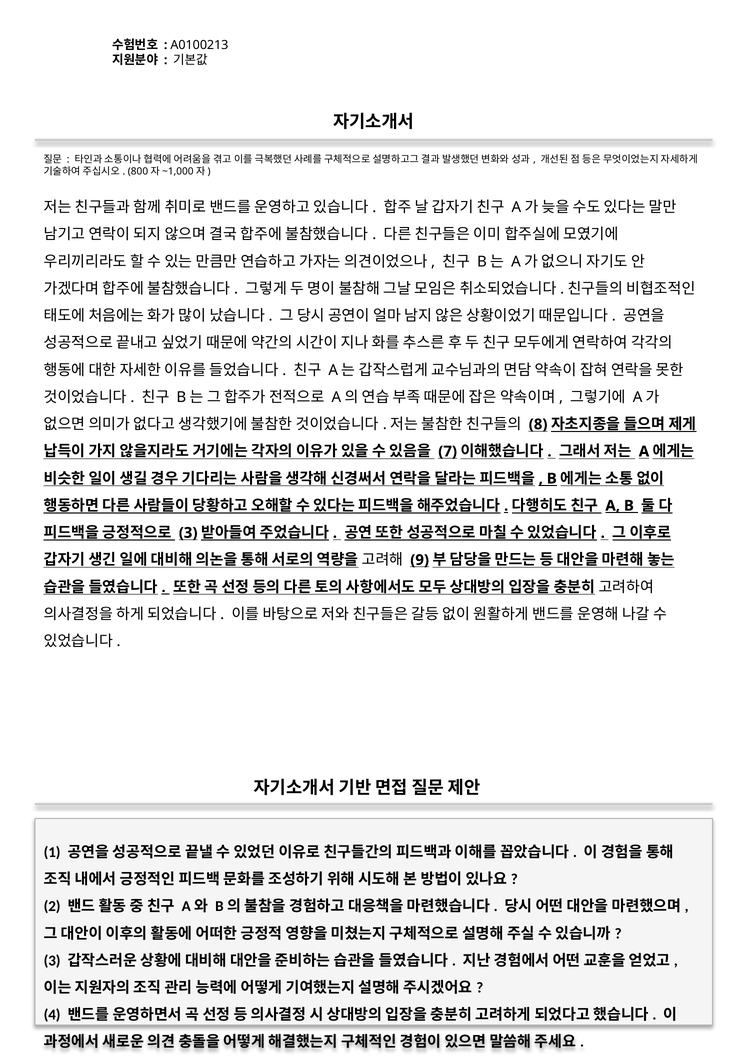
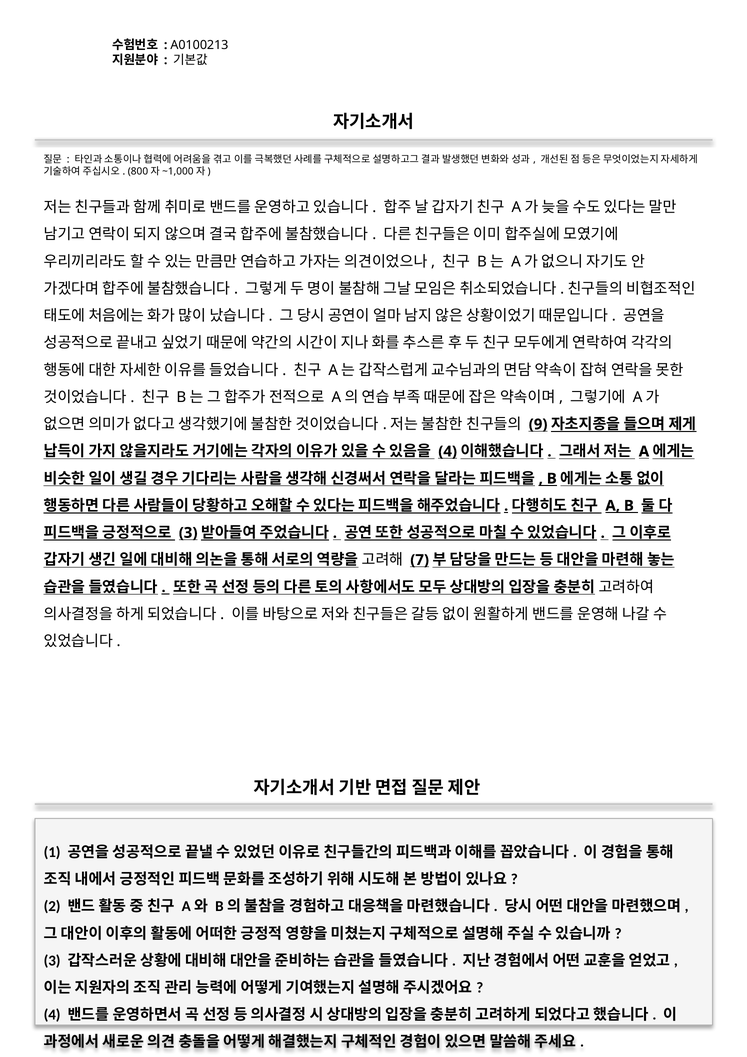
8: 8 -> 9
7 at (448, 451): 7 -> 4
9: 9 -> 7
